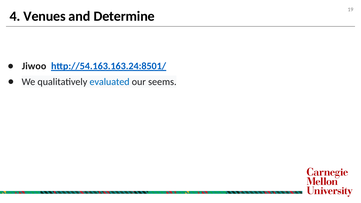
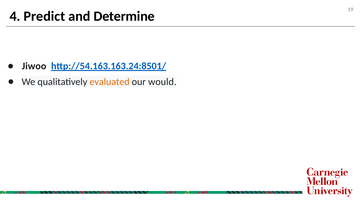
Venues: Venues -> Predict
evaluated colour: blue -> orange
seems: seems -> would
